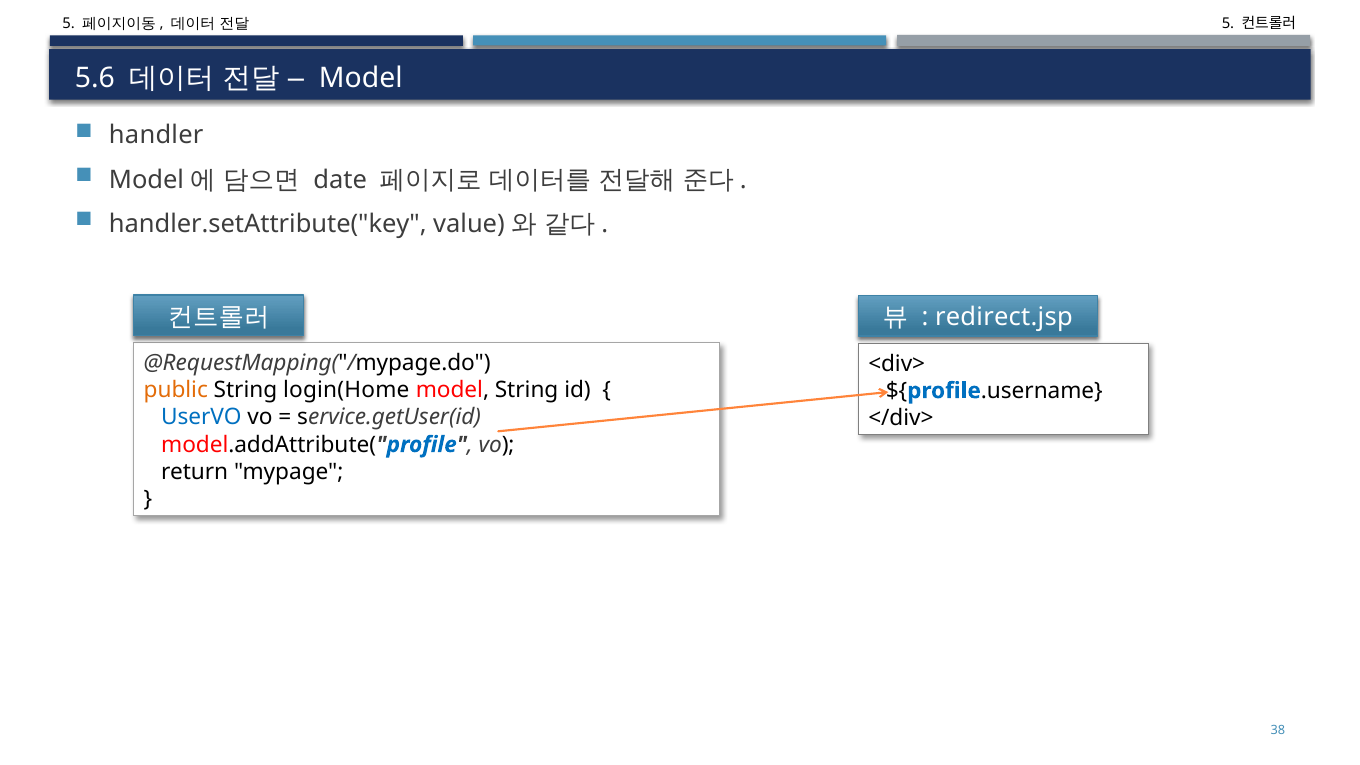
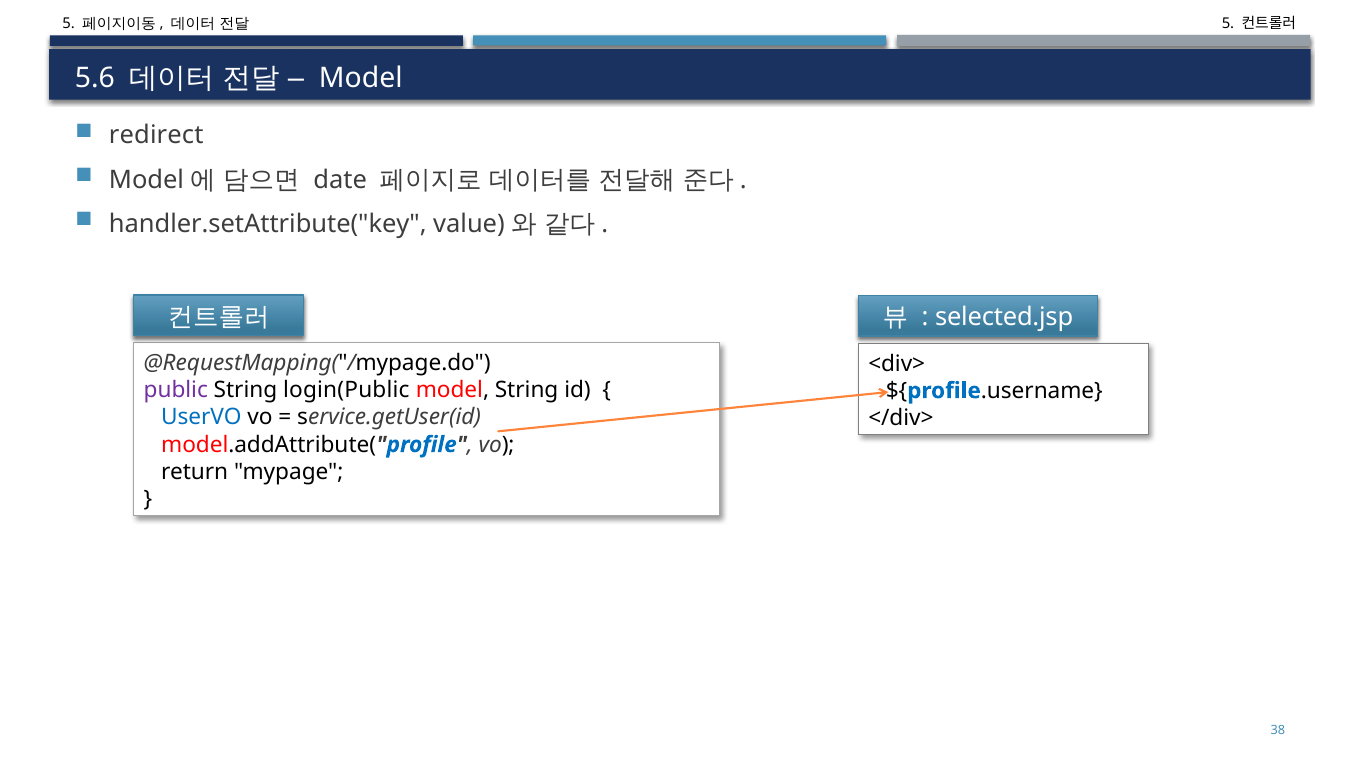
handler: handler -> redirect
redirect.jsp: redirect.jsp -> selected.jsp
public colour: orange -> purple
login(Home: login(Home -> login(Public
